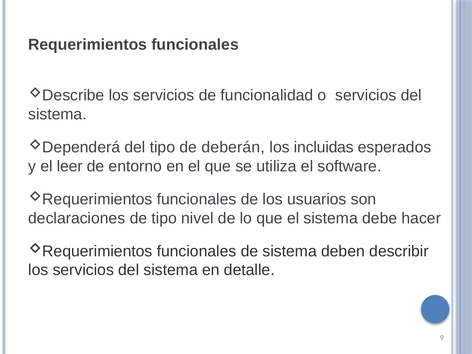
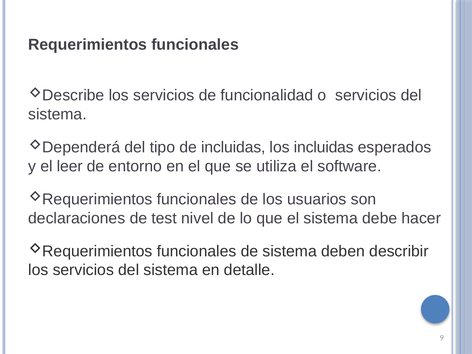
de deberán: deberán -> incluidas
de tipo: tipo -> test
